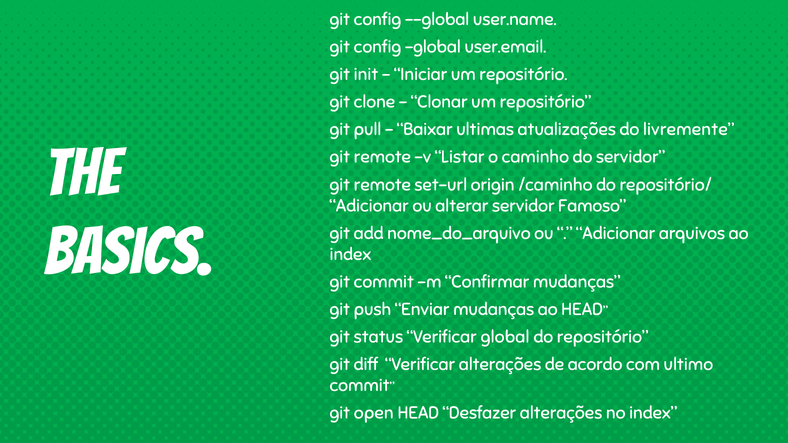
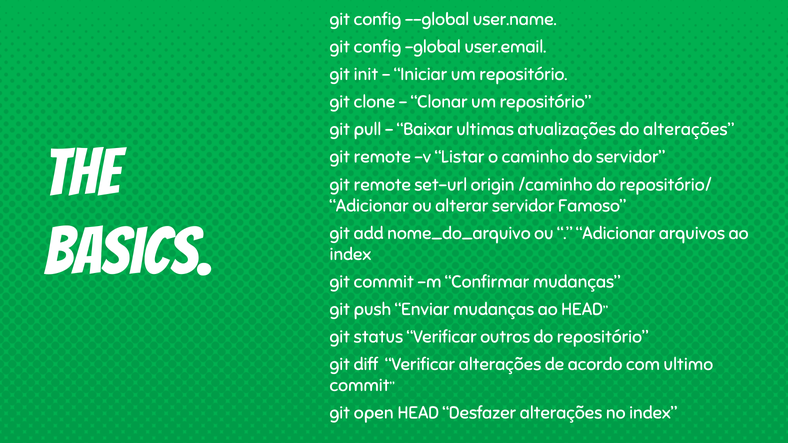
do livremente: livremente -> alterações
Verificar global: global -> outros
